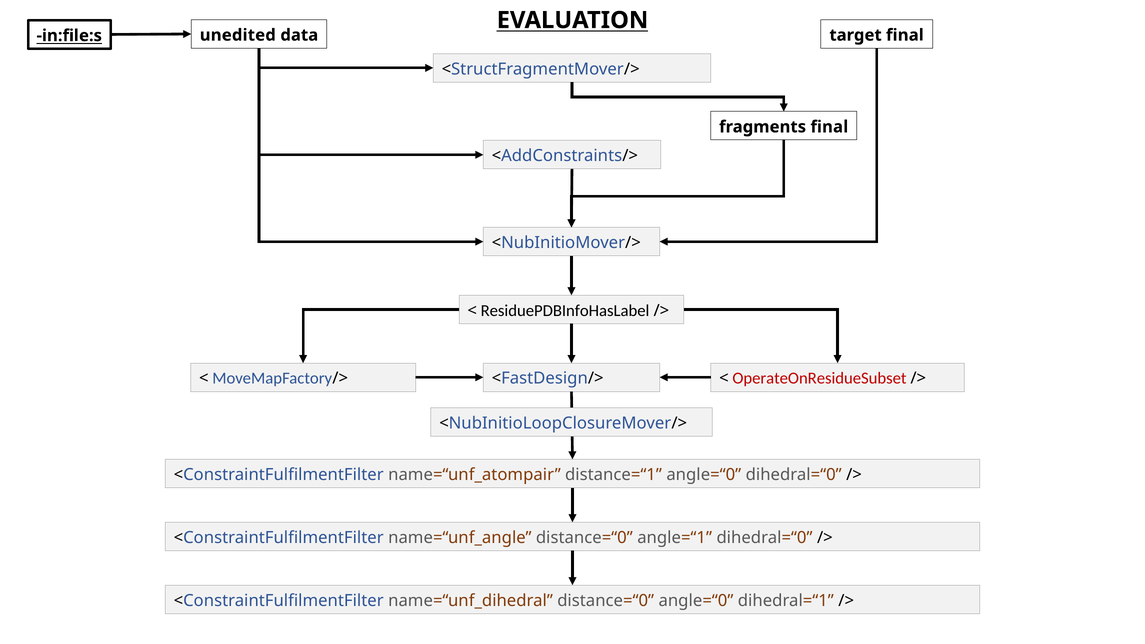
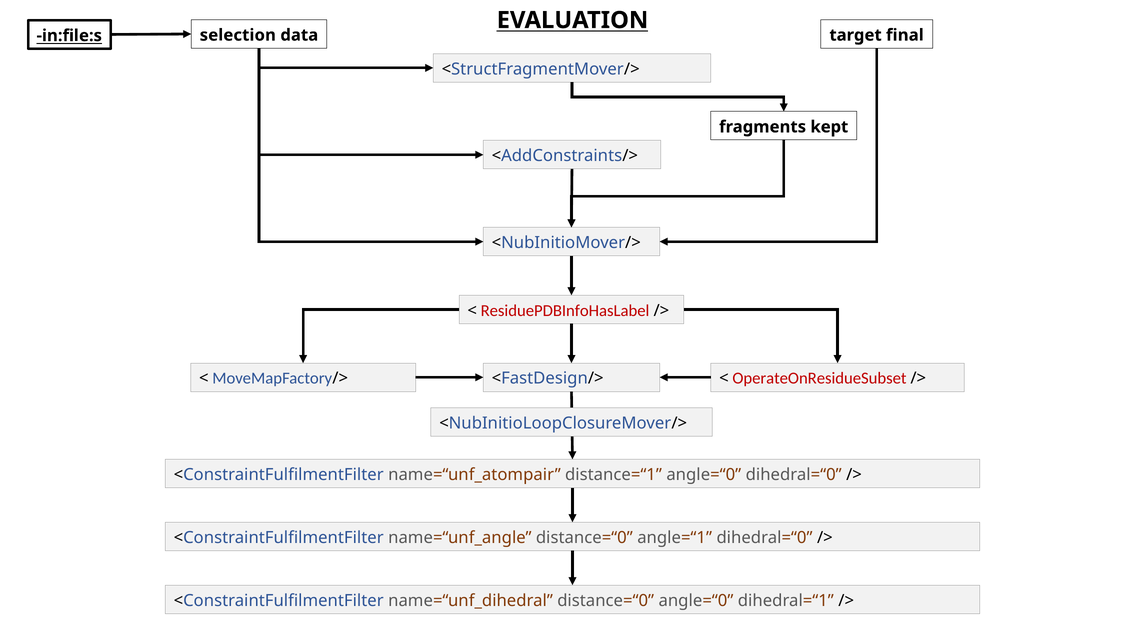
unedited: unedited -> selection
fragments final: final -> kept
ResiduePDBInfoHasLabel colour: black -> red
